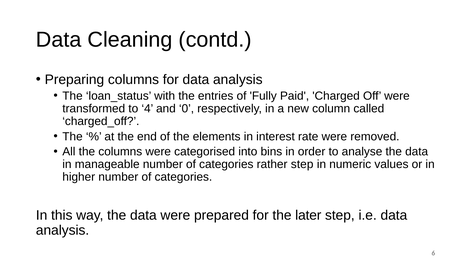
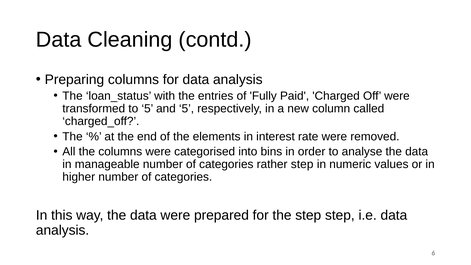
to 4: 4 -> 5
and 0: 0 -> 5
the later: later -> step
